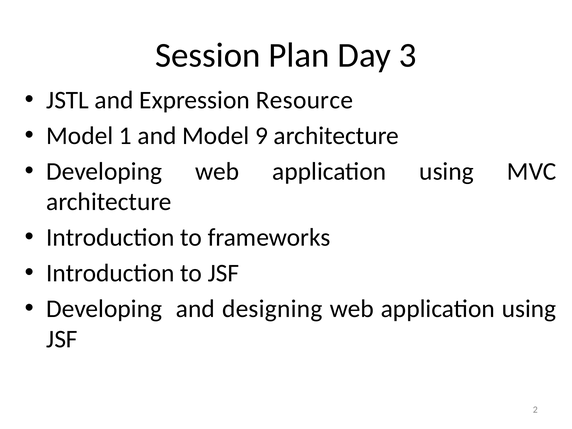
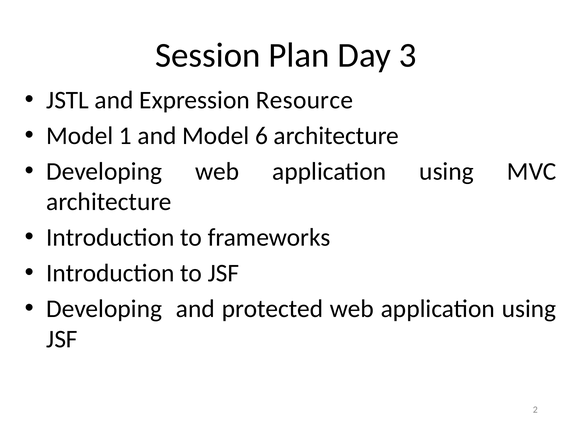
9: 9 -> 6
designing: designing -> protected
